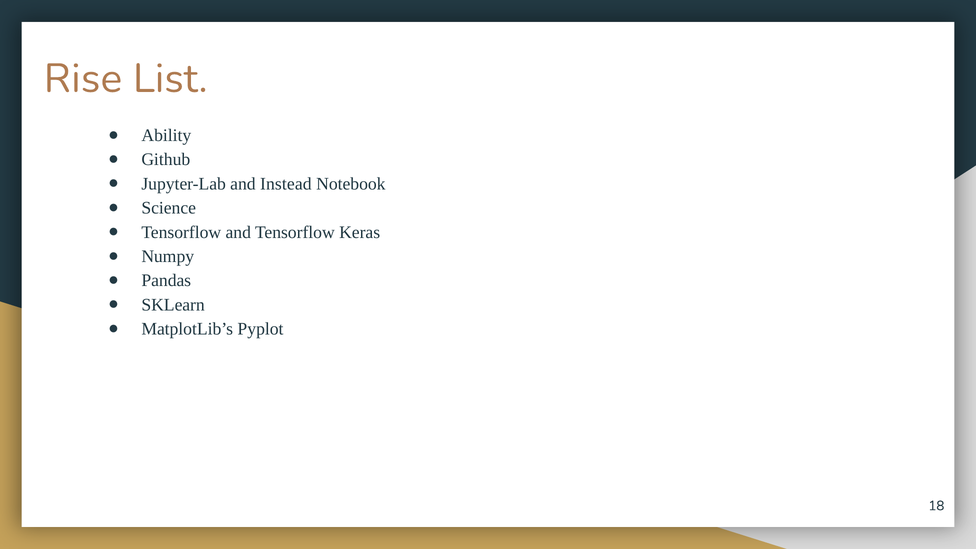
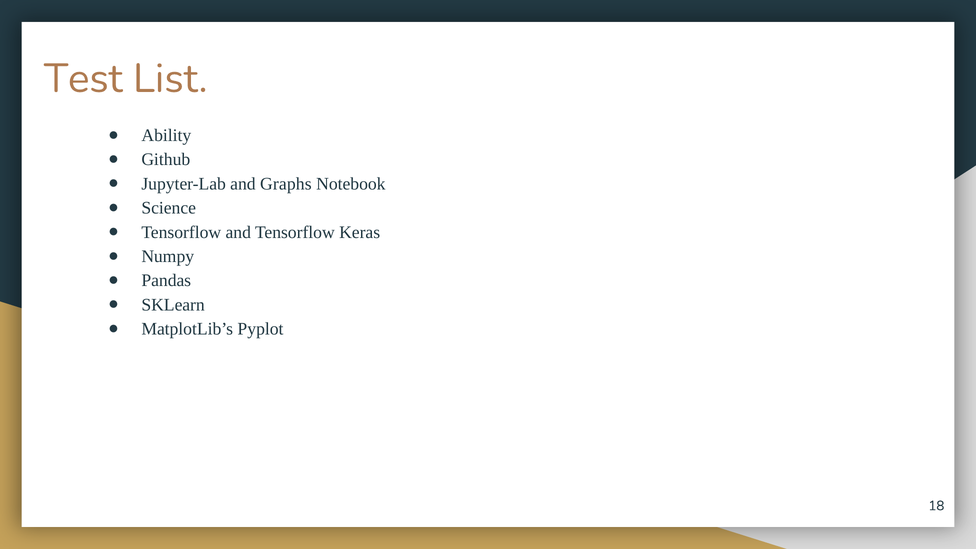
Rise: Rise -> Test
Instead: Instead -> Graphs
